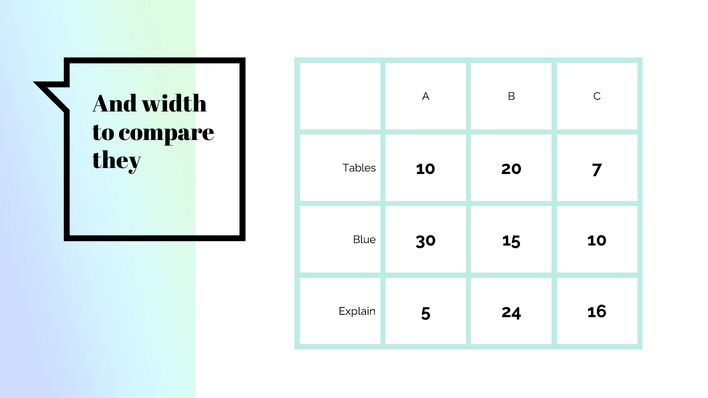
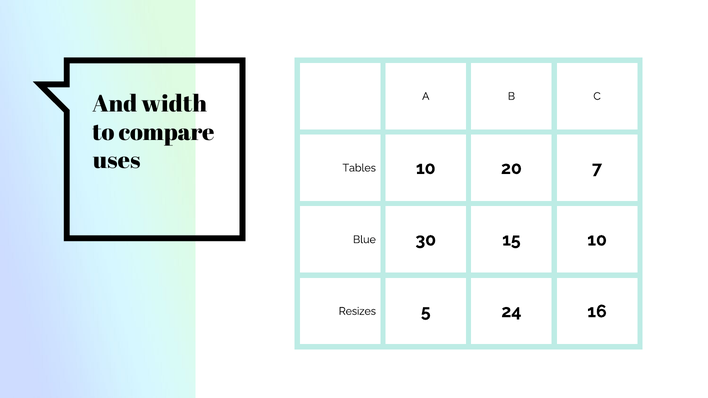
they: they -> uses
Explain: Explain -> Resizes
